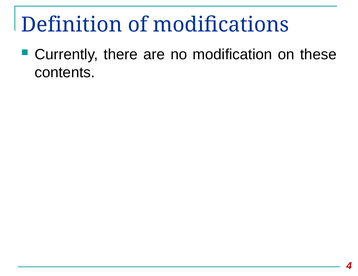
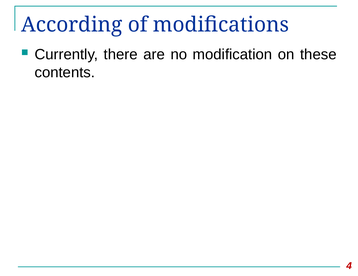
Definition: Definition -> According
